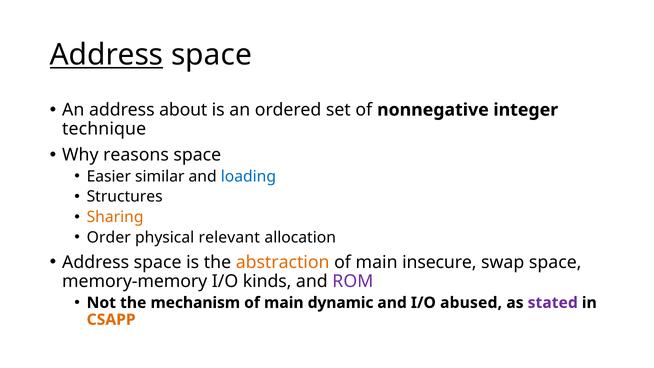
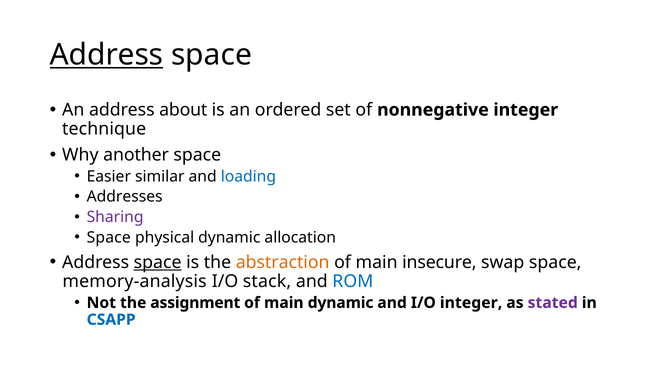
reasons: reasons -> another
Structures: Structures -> Addresses
Sharing colour: orange -> purple
Order at (109, 237): Order -> Space
physical relevant: relevant -> dynamic
space at (158, 262) underline: none -> present
memory-memory: memory-memory -> memory-analysis
kinds: kinds -> stack
ROM colour: purple -> blue
mechanism: mechanism -> assignment
I/O abused: abused -> integer
CSAPP colour: orange -> blue
